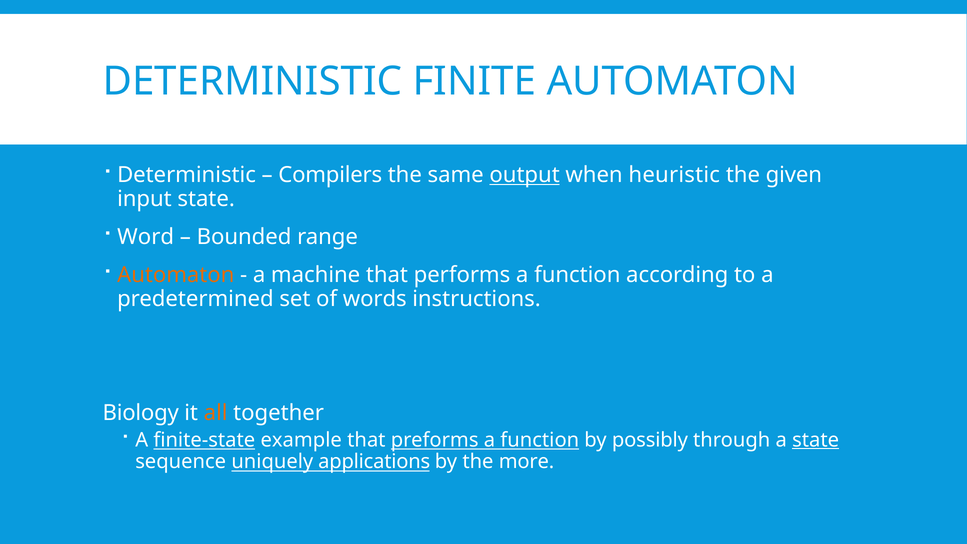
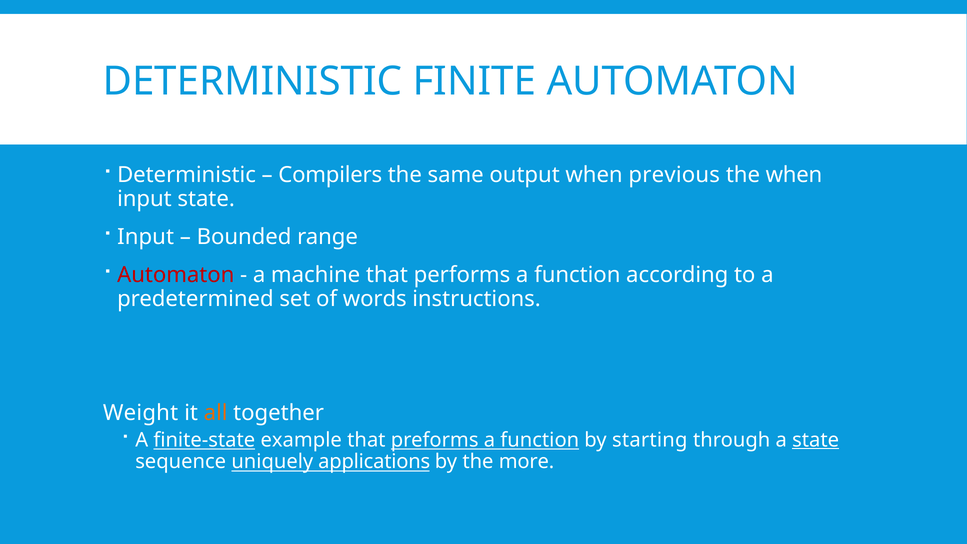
output underline: present -> none
heuristic: heuristic -> previous
the given: given -> when
Word at (146, 237): Word -> Input
Automaton at (176, 275) colour: orange -> red
Biology: Biology -> Weight
possibly: possibly -> starting
